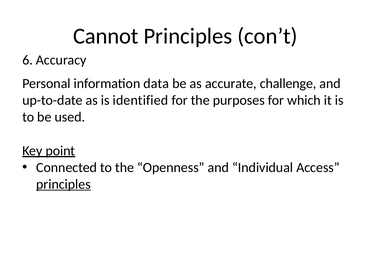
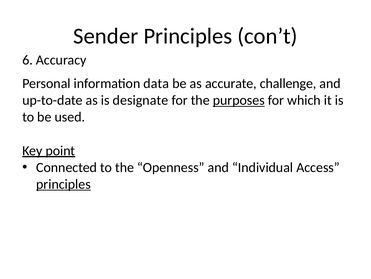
Cannot: Cannot -> Sender
identified: identified -> designate
purposes underline: none -> present
